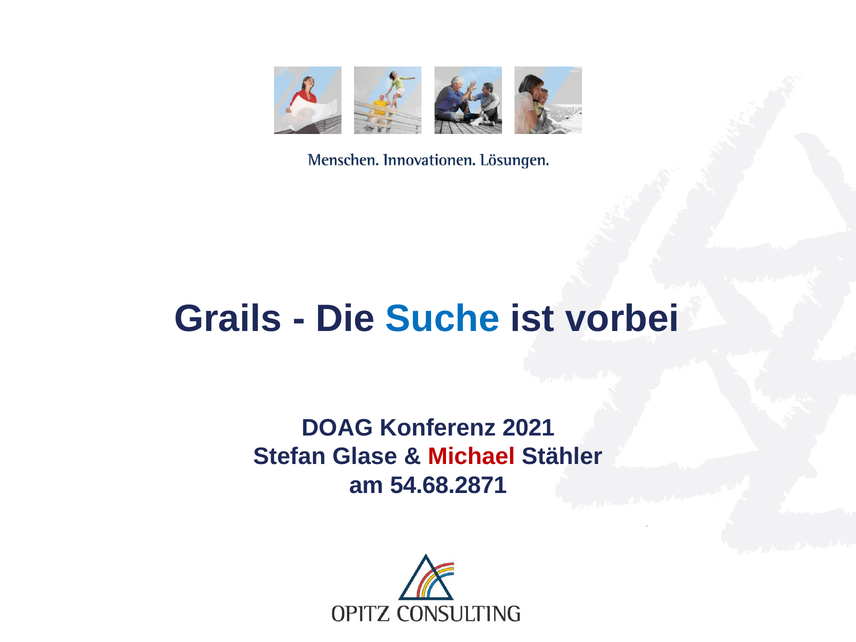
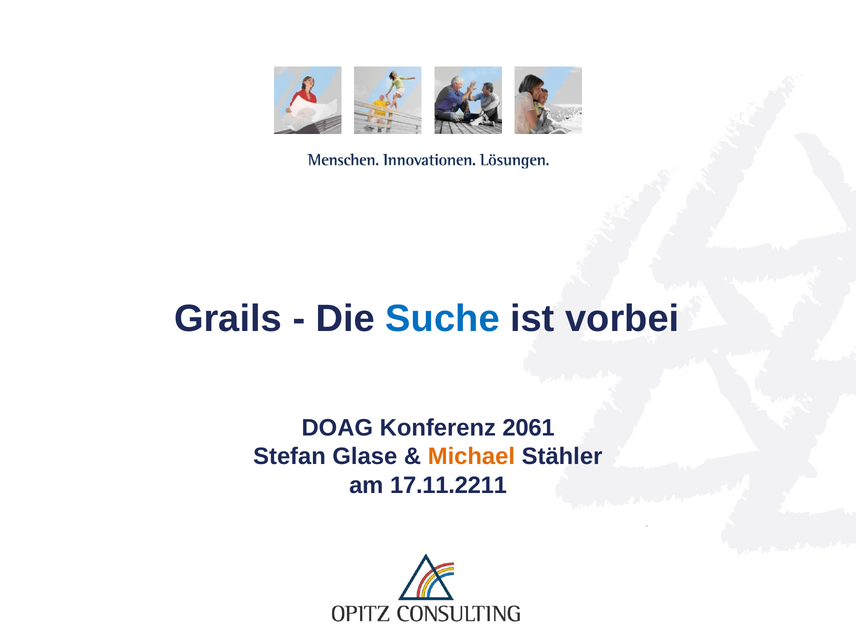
2021: 2021 -> 2061
Michael colour: red -> orange
54.68.2871: 54.68.2871 -> 17.11.2211
